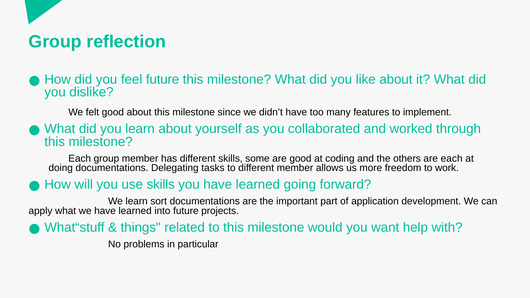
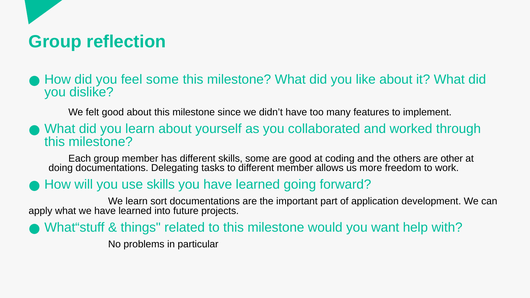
feel future: future -> some
are each: each -> other
